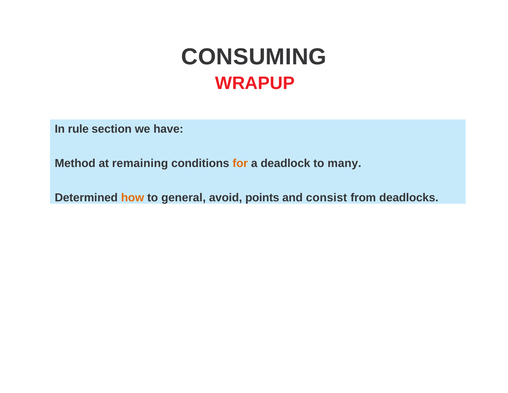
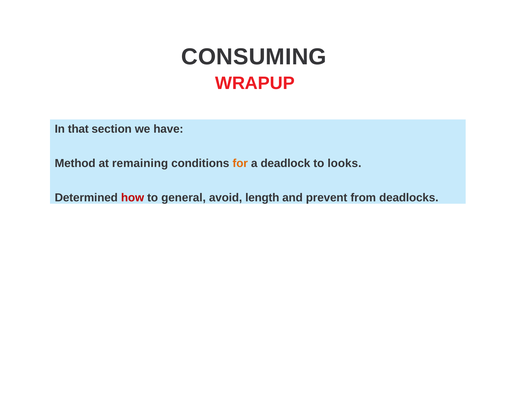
rule: rule -> that
many: many -> looks
how colour: orange -> red
points: points -> length
consist: consist -> prevent
